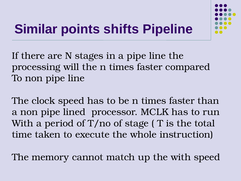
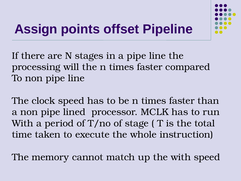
Similar: Similar -> Assign
shifts: shifts -> offset
